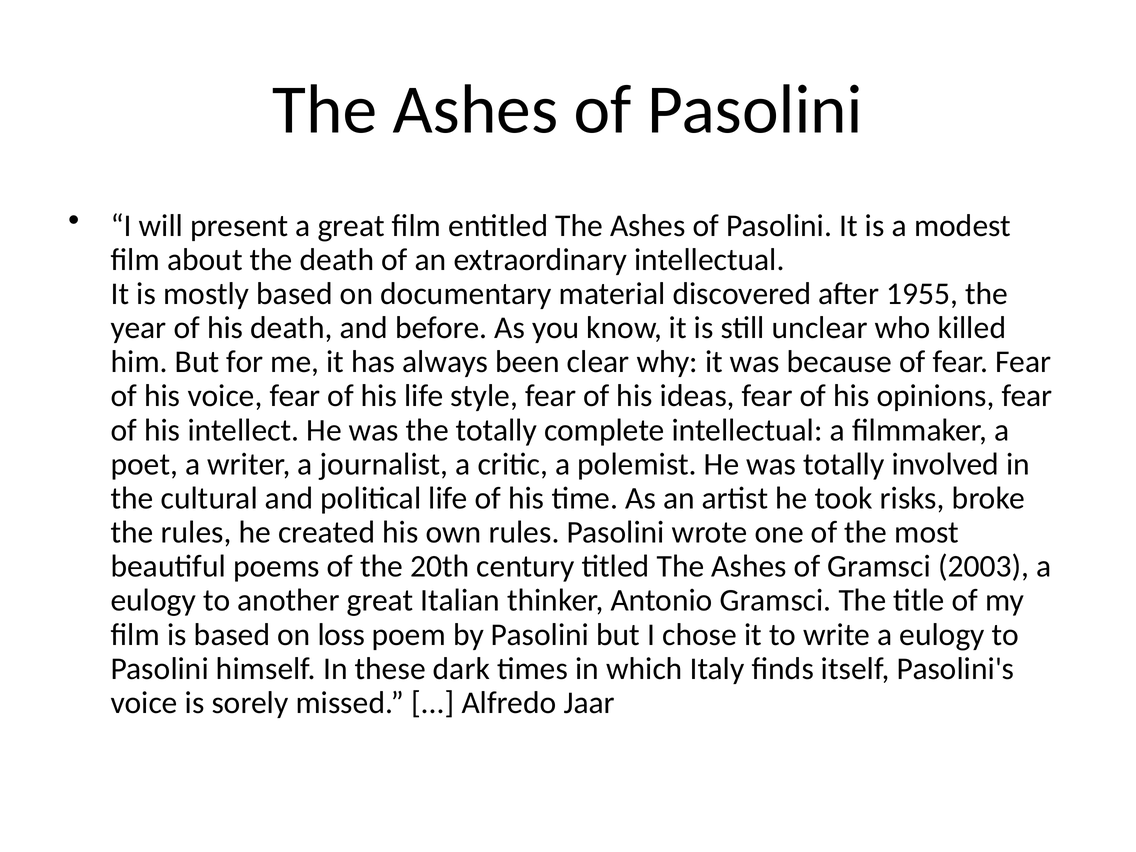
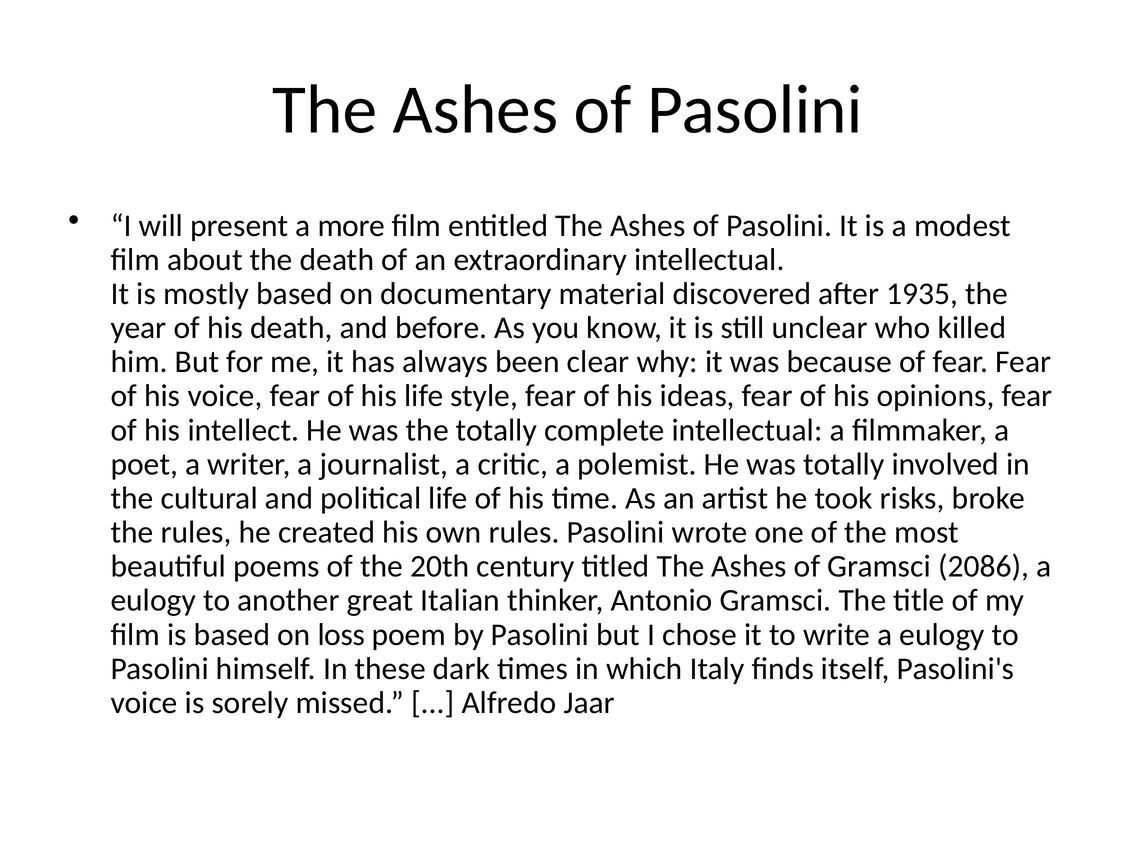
a great: great -> more
1955: 1955 -> 1935
2003: 2003 -> 2086
